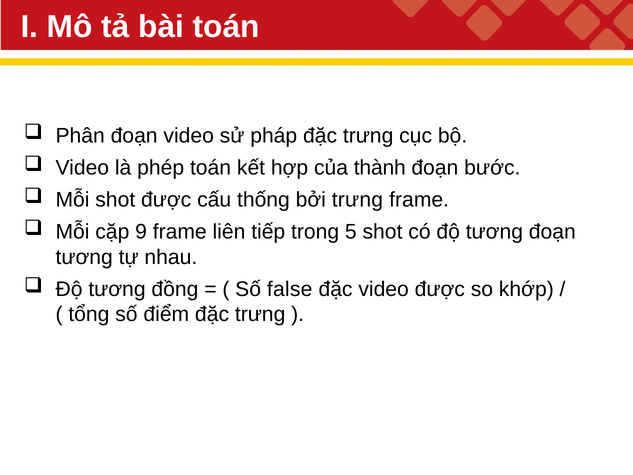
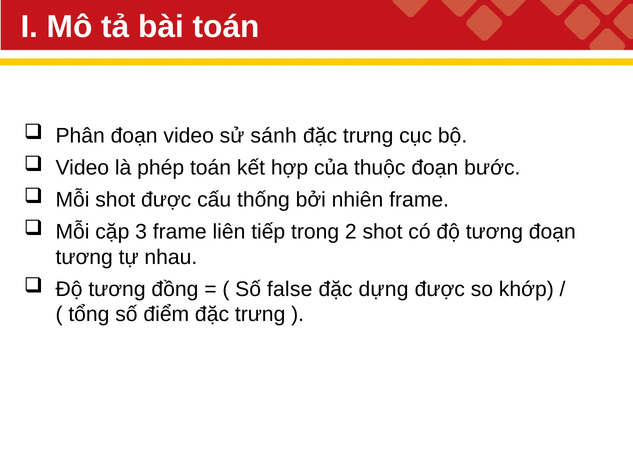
pháp: pháp -> sánh
thành: thành -> thuộc
bởi trưng: trưng -> nhiên
9: 9 -> 3
5: 5 -> 2
đặc video: video -> dựng
